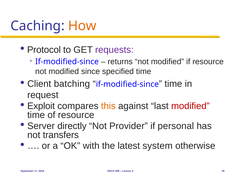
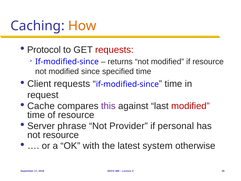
requests at (114, 50) colour: purple -> red
Client batching: batching -> requests
Exploit: Exploit -> Cache
this colour: orange -> purple
directly: directly -> phrase
not transfers: transfers -> resource
